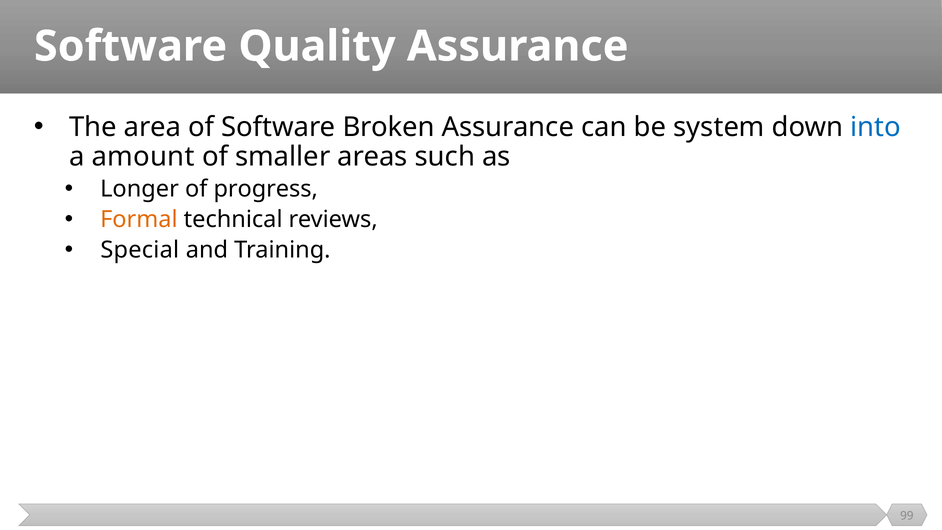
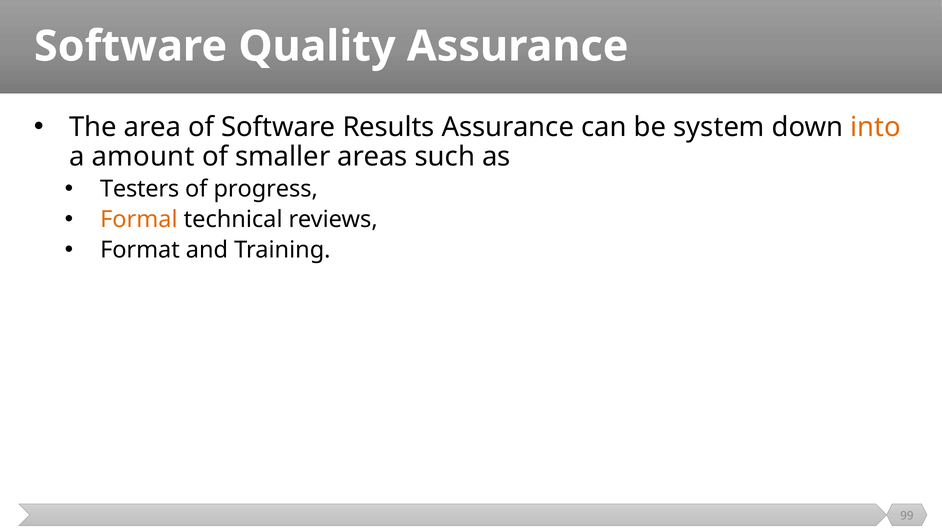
Broken: Broken -> Results
into colour: blue -> orange
Longer: Longer -> Testers
Special: Special -> Format
